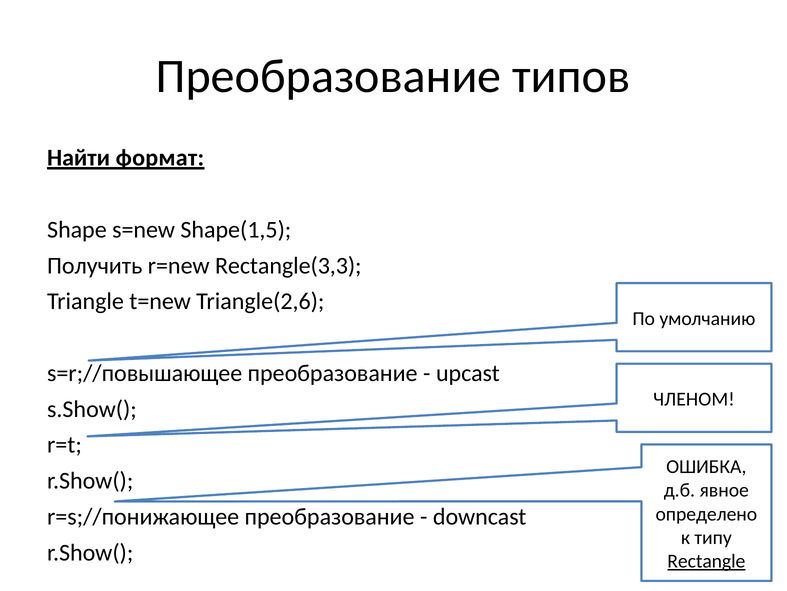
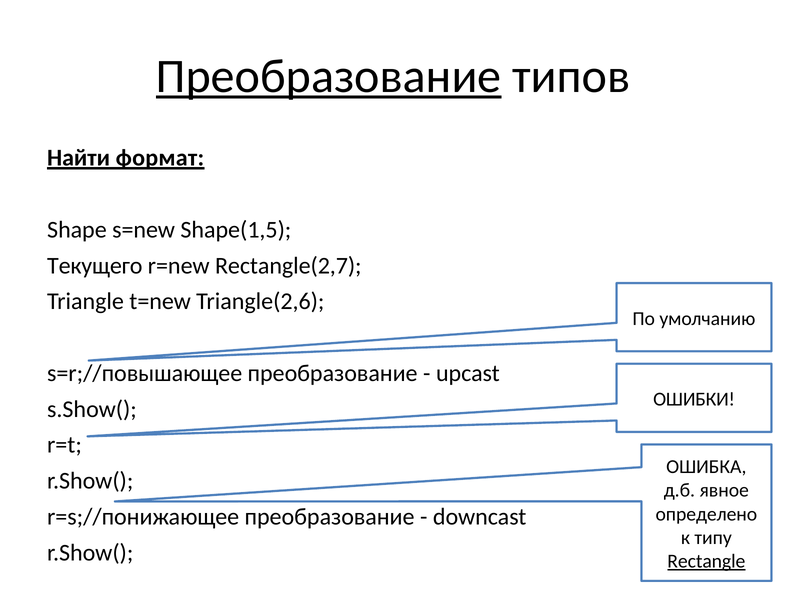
Преобразование at (329, 76) underline: none -> present
Получить: Получить -> Текущего
Rectangle(3,3: Rectangle(3,3 -> Rectangle(2,7
ЧЛЕНОМ: ЧЛЕНОМ -> ОШИБКИ
